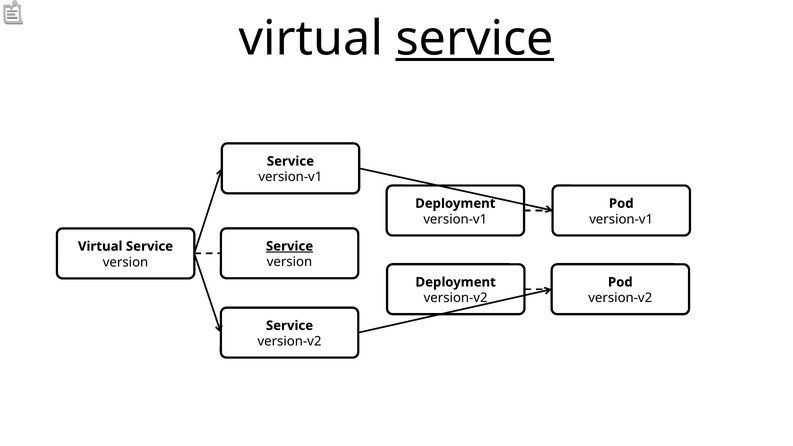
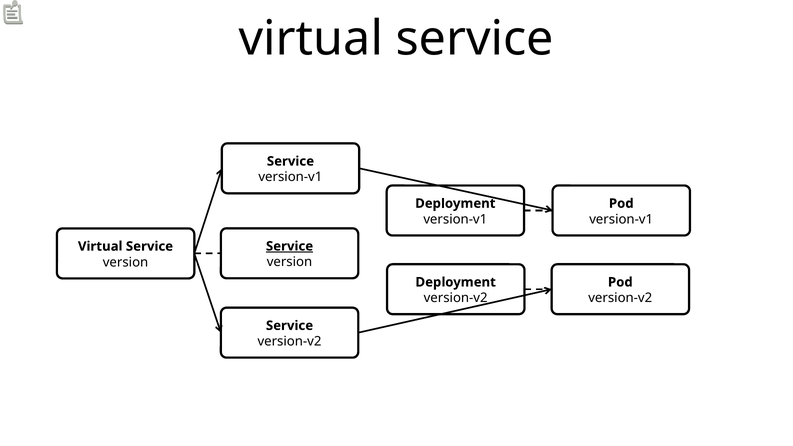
service at (475, 39) underline: present -> none
